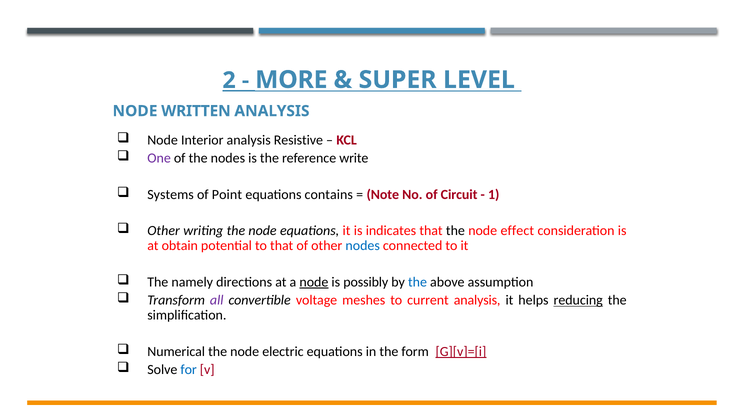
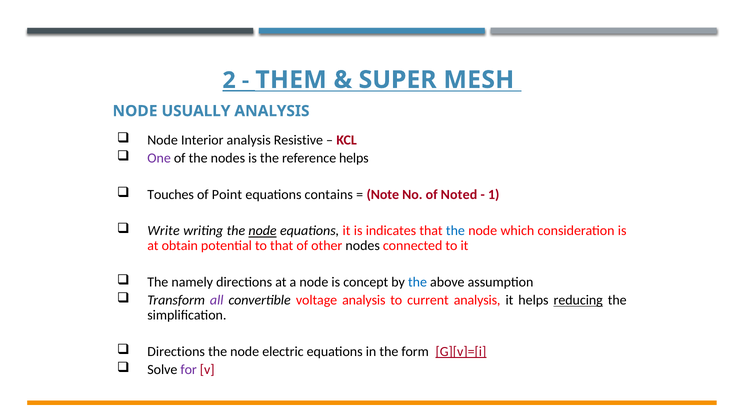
MORE: MORE -> THEM
LEVEL: LEVEL -> MESH
WRITTEN: WRITTEN -> USUALLY
reference write: write -> helps
Systems: Systems -> Touches
Circuit: Circuit -> Noted
Other at (164, 231): Other -> Write
node at (263, 231) underline: none -> present
the at (455, 231) colour: black -> blue
effect: effect -> which
nodes at (363, 246) colour: blue -> black
node at (314, 283) underline: present -> none
possibly: possibly -> concept
voltage meshes: meshes -> analysis
Numerical at (176, 352): Numerical -> Directions
for colour: blue -> purple
